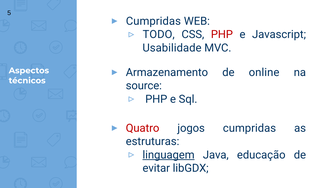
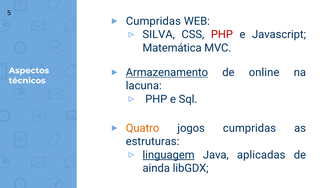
TODO: TODO -> SILVA
Usabilidade: Usabilidade -> Matemática
Armazenamento underline: none -> present
source: source -> lacuna
Quatro colour: red -> orange
educação: educação -> aplicadas
evitar: evitar -> ainda
